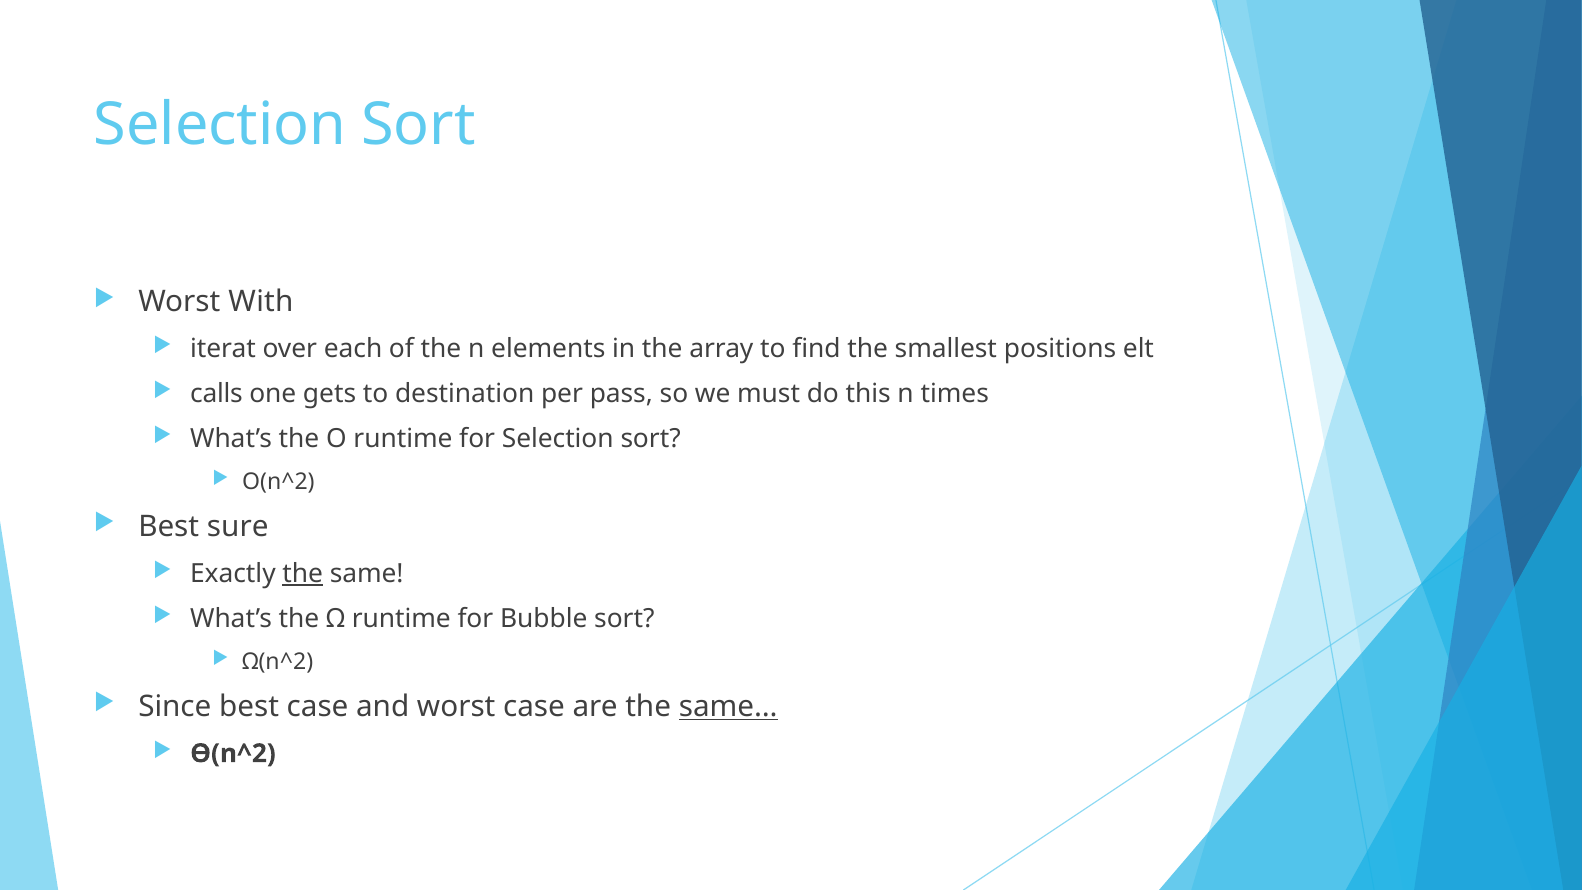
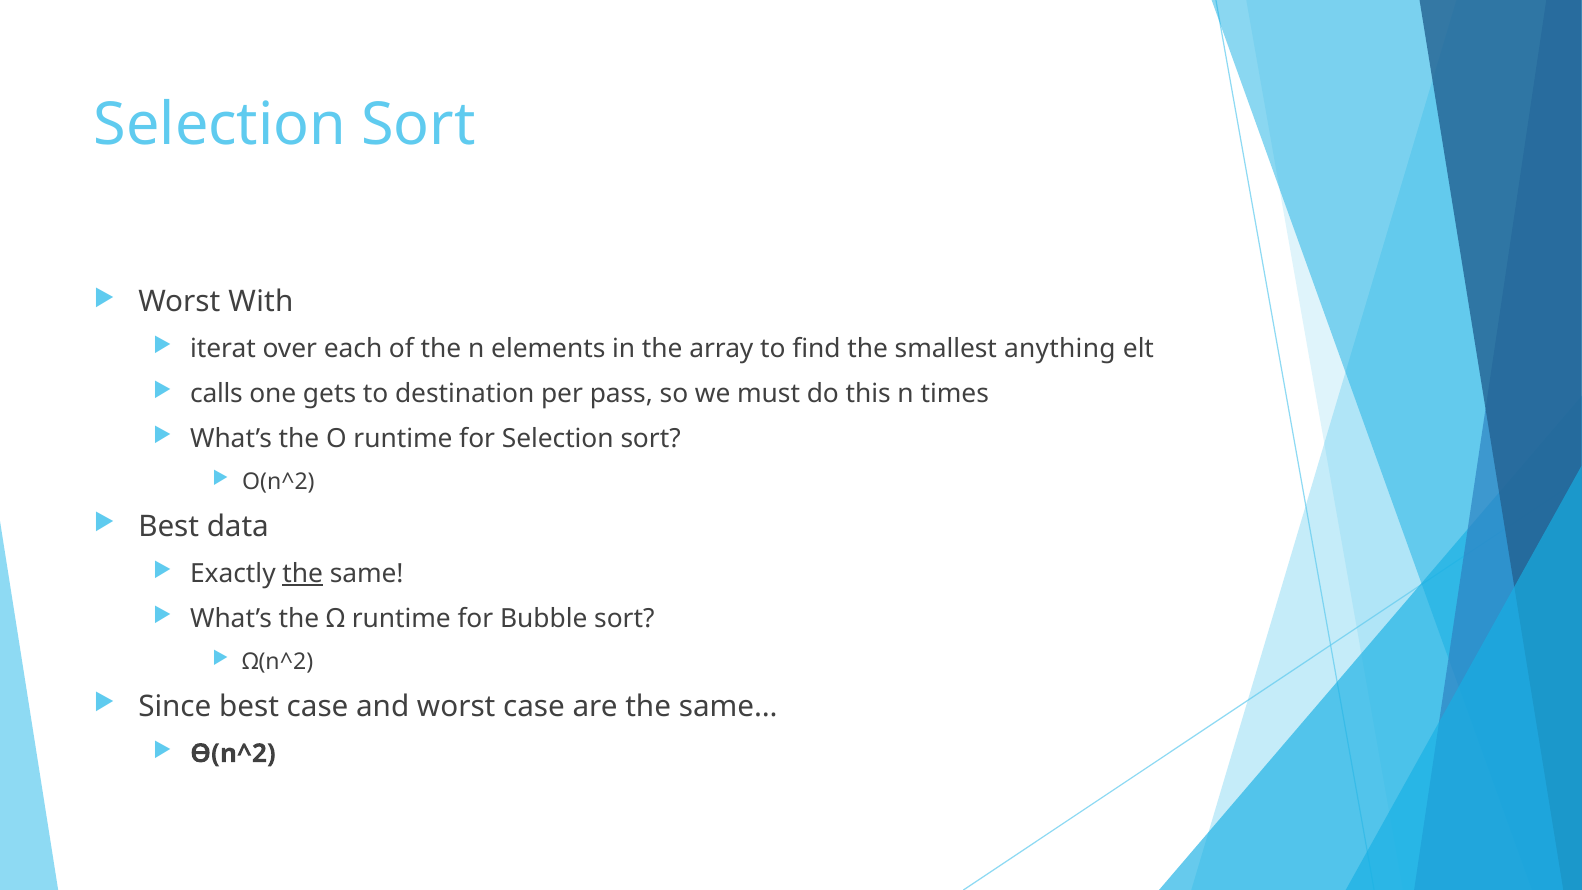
positions: positions -> anything
sure: sure -> data
same… underline: present -> none
